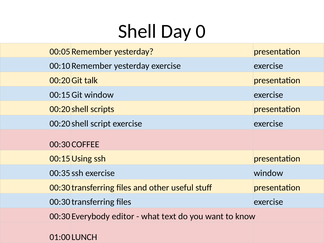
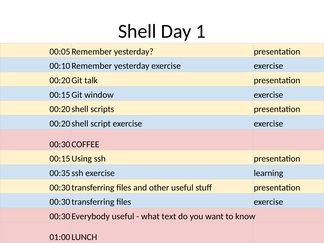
0: 0 -> 1
exercise window: window -> learning
editor at (123, 216): editor -> useful
